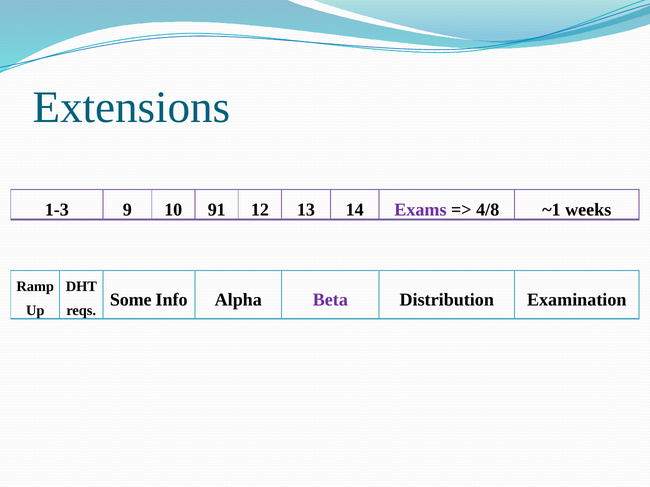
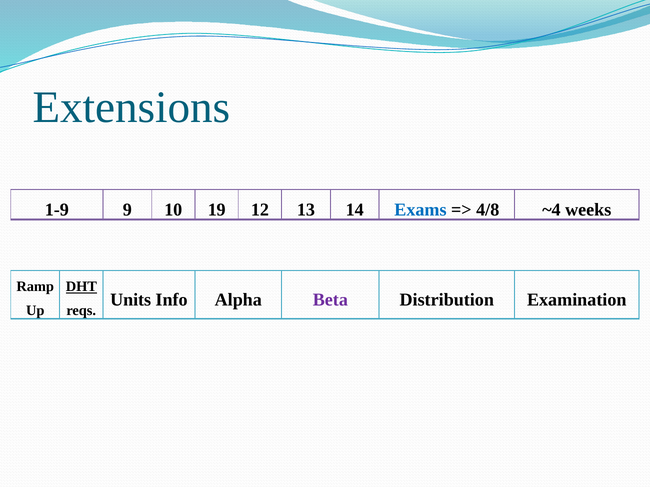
1-3: 1-3 -> 1-9
91: 91 -> 19
Exams colour: purple -> blue
~1: ~1 -> ~4
DHT underline: none -> present
Some: Some -> Units
